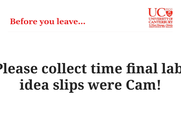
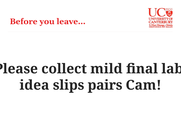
time: time -> mild
were: were -> pairs
